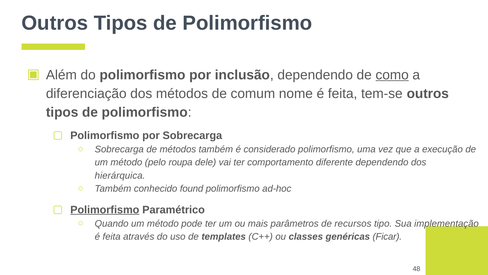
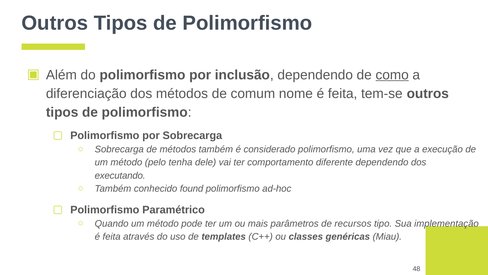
roupa: roupa -> tenha
hierárquica: hierárquica -> executando
Polimorfismo at (105, 209) underline: present -> none
Ficar: Ficar -> Miau
